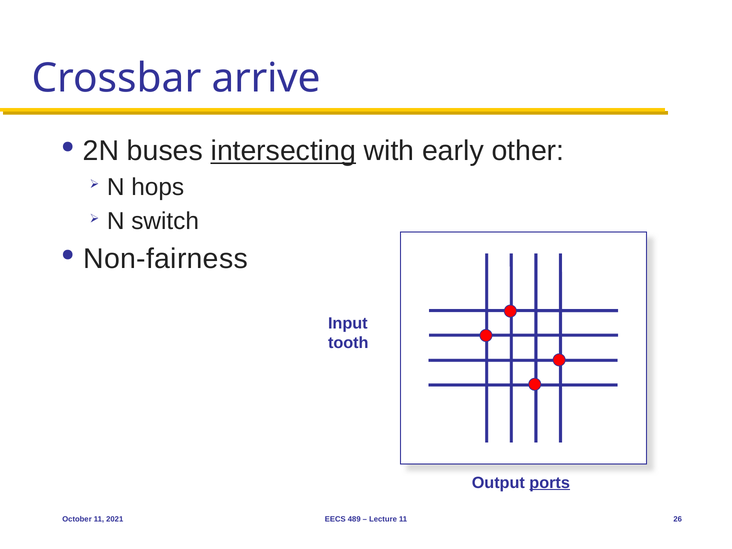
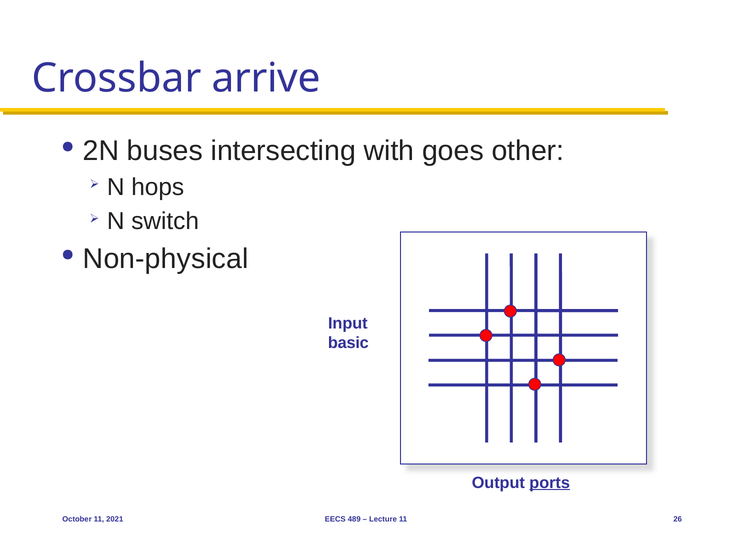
intersecting underline: present -> none
early: early -> goes
Non-fairness: Non-fairness -> Non-physical
tooth: tooth -> basic
